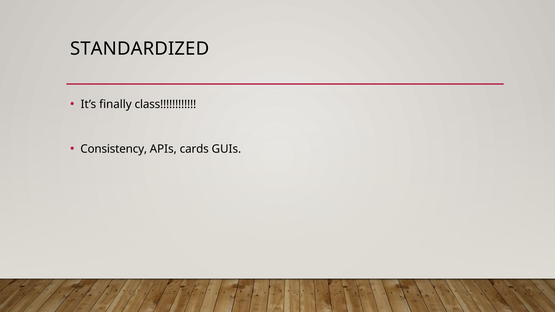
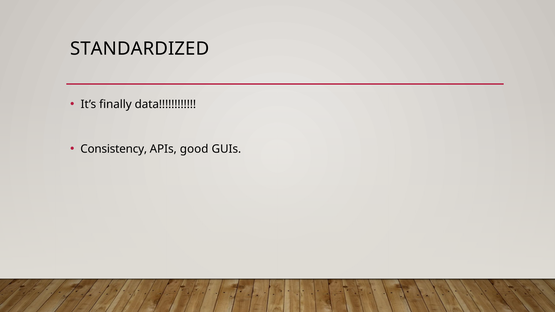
class: class -> data
cards: cards -> good
